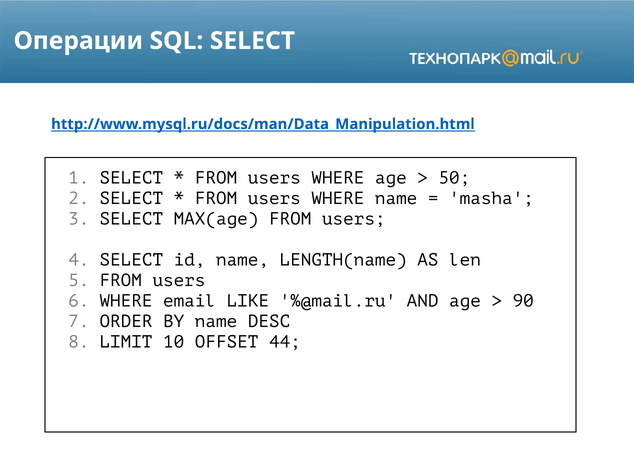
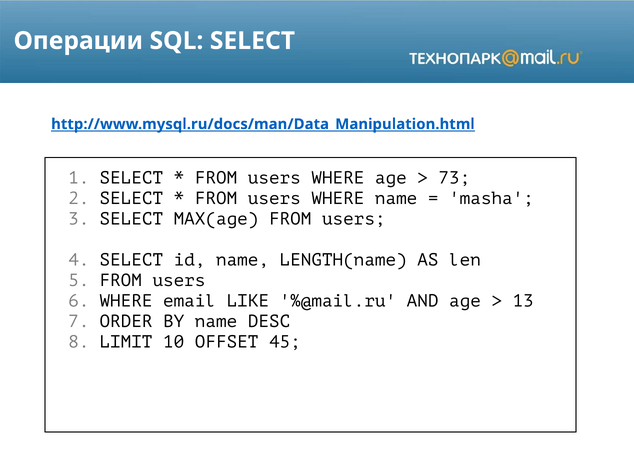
50: 50 -> 73
90: 90 -> 13
44: 44 -> 45
